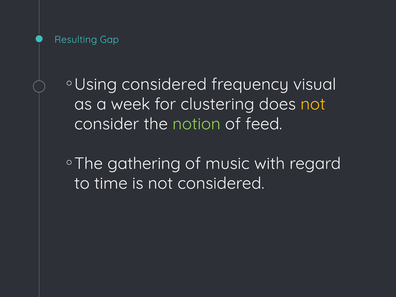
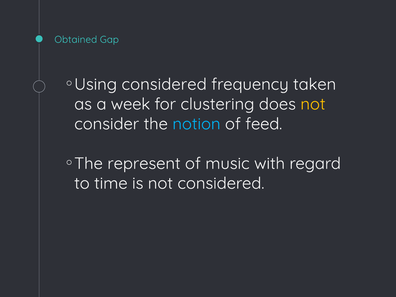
Resulting: Resulting -> Obtained
visual: visual -> taken
notion colour: light green -> light blue
gathering: gathering -> represent
